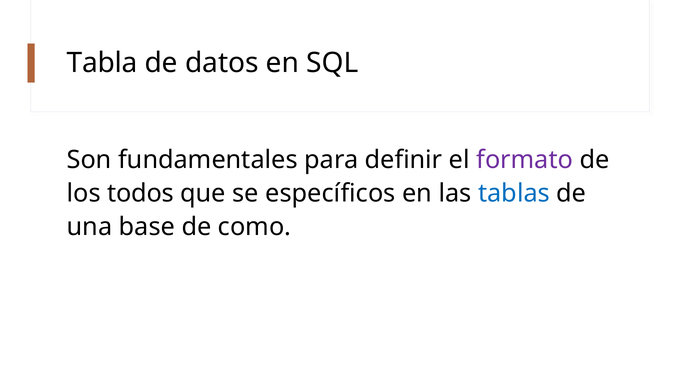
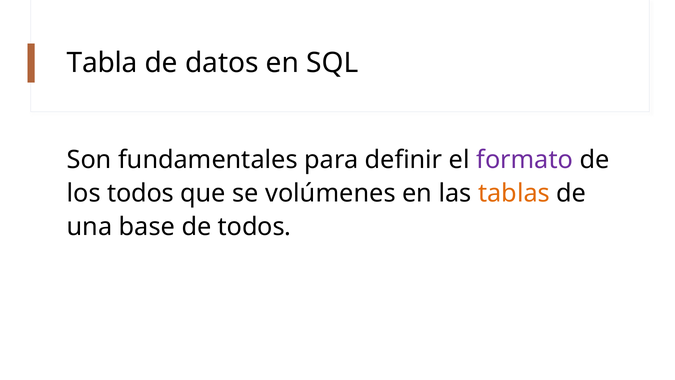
específicos: específicos -> volúmenes
tablas colour: blue -> orange
de como: como -> todos
